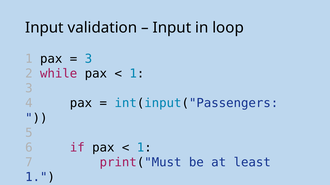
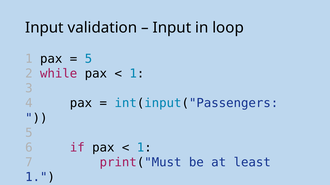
3 at (88, 59): 3 -> 5
